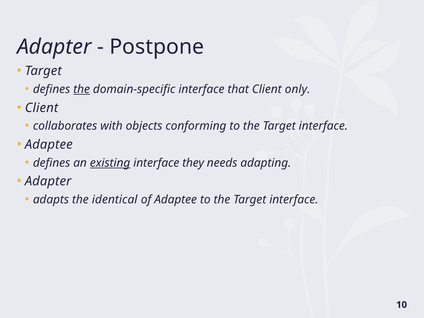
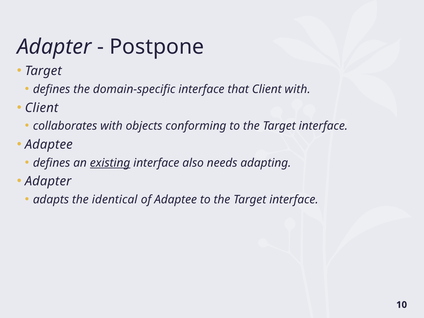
the at (82, 89) underline: present -> none
Client only: only -> with
they: they -> also
